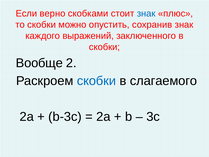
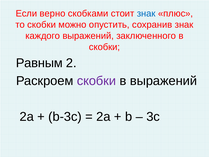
Вообще: Вообще -> Равным
скобки at (96, 81) colour: blue -> purple
в слагаемого: слагаемого -> выражений
